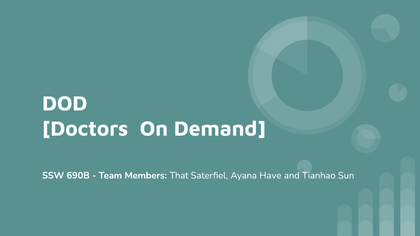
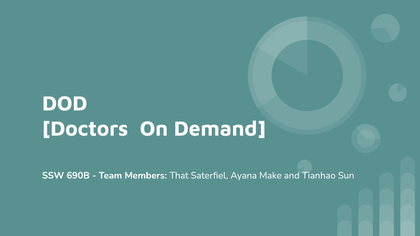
Have: Have -> Make
